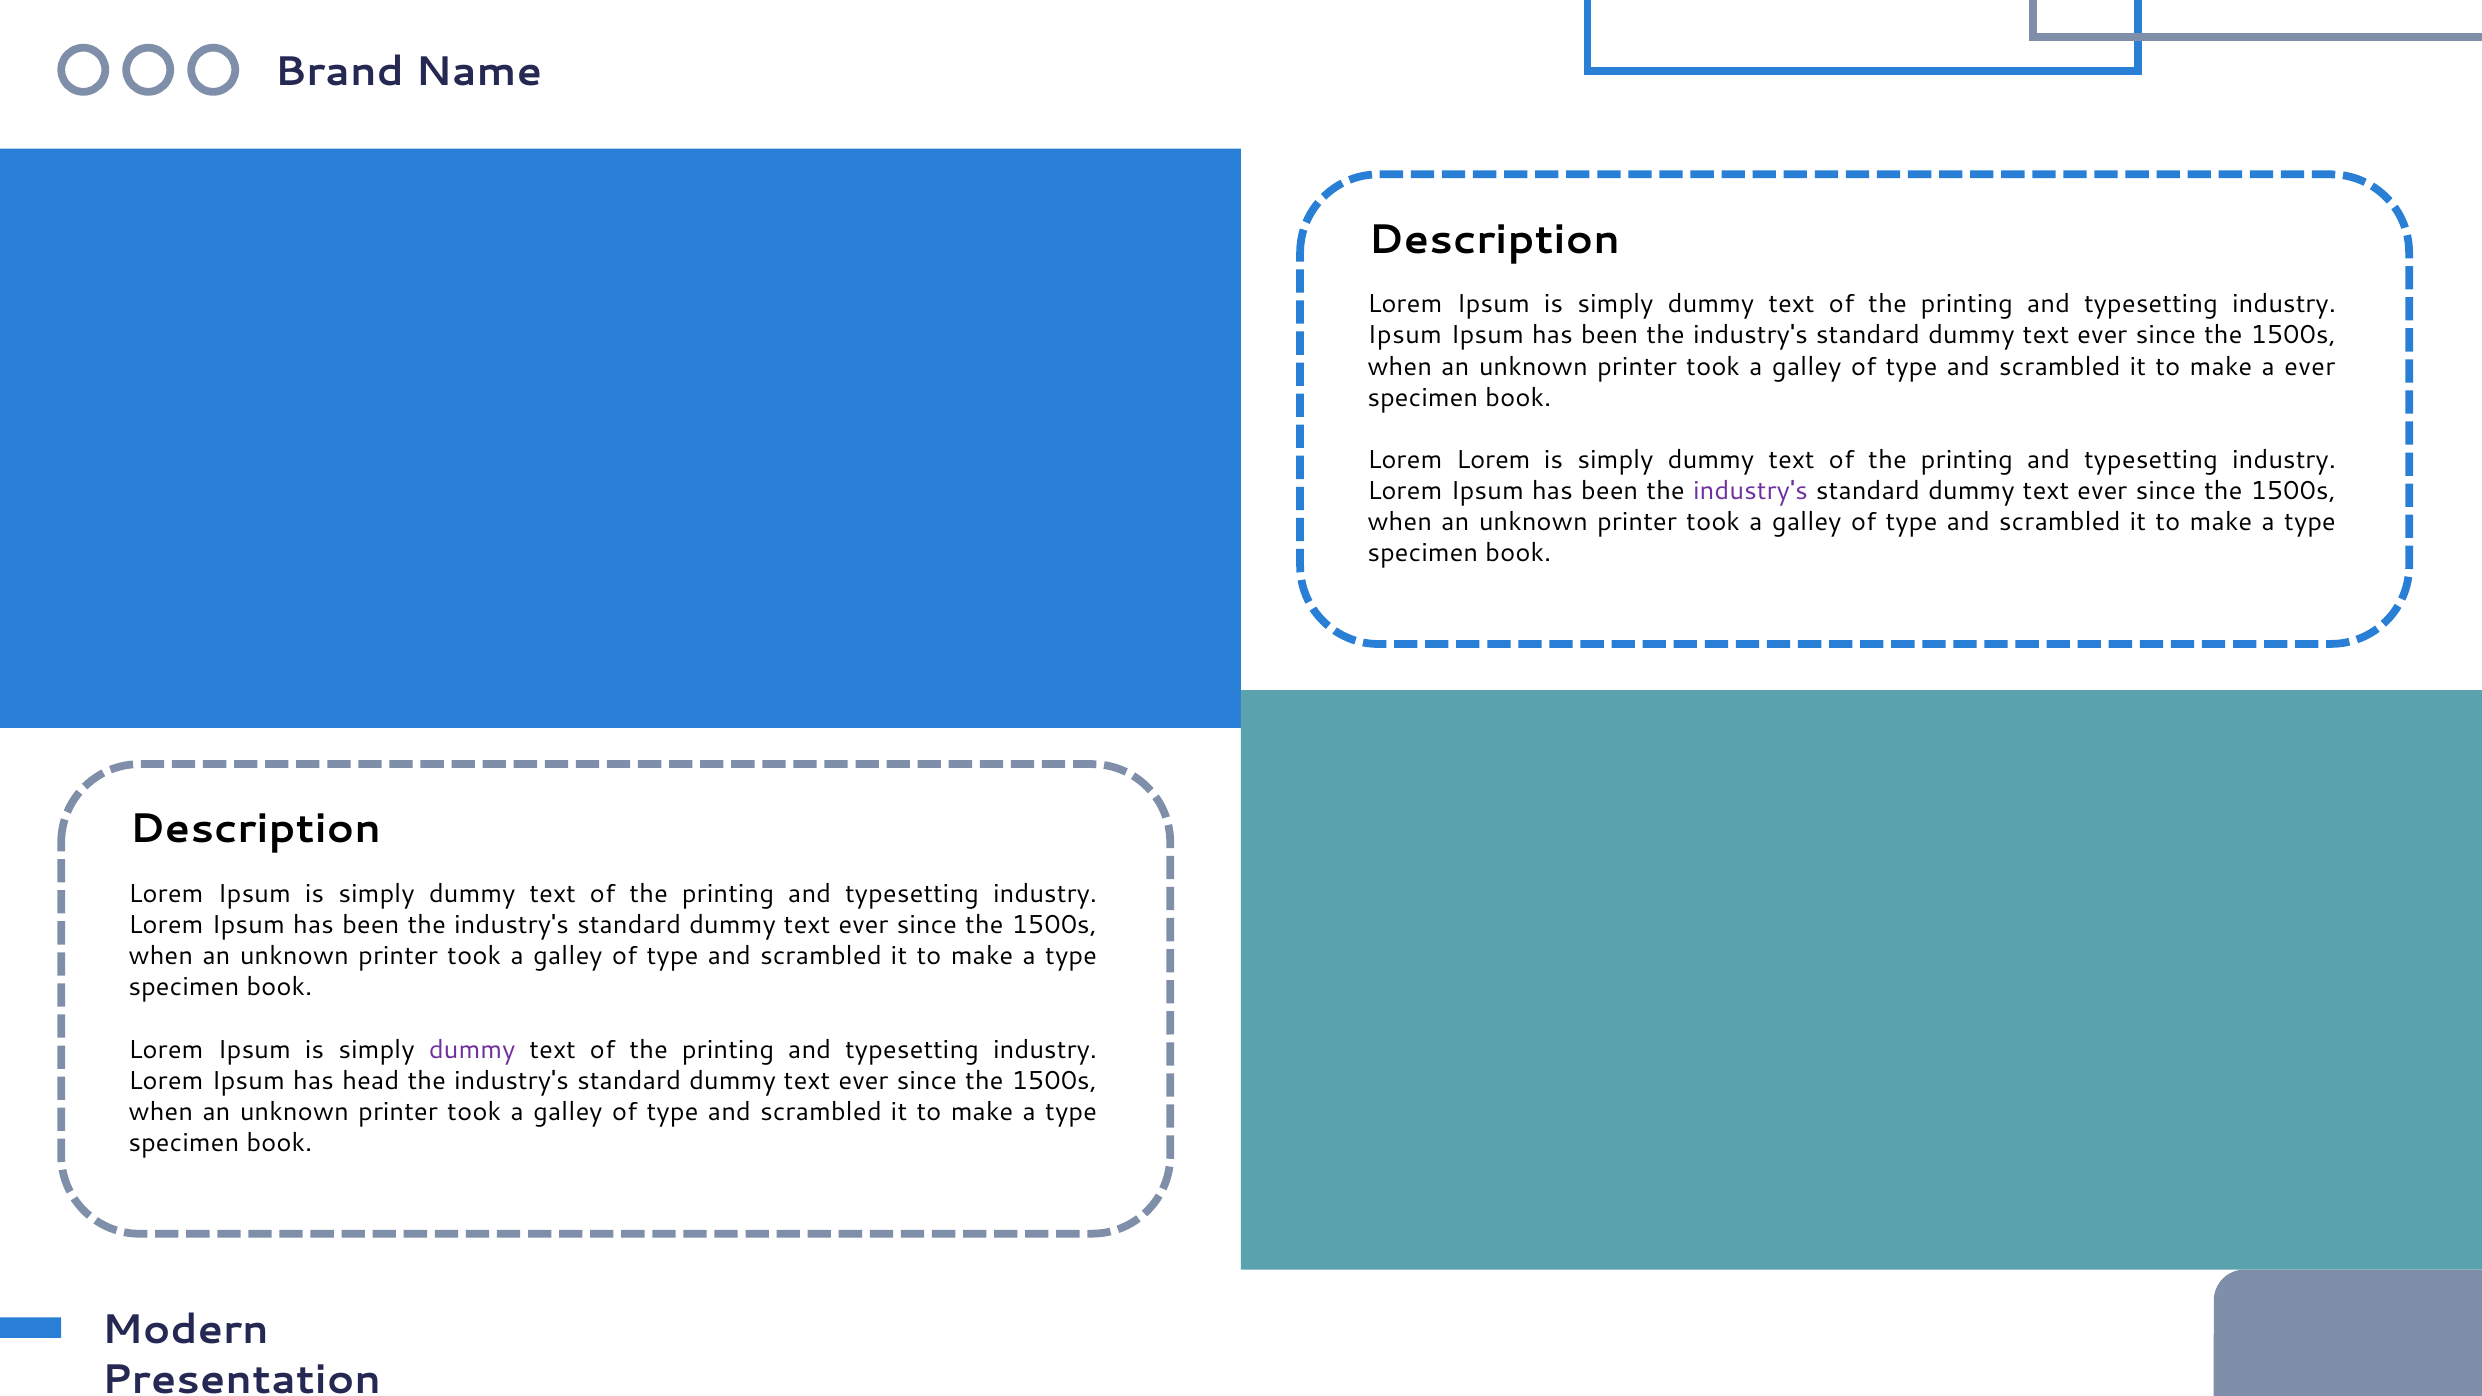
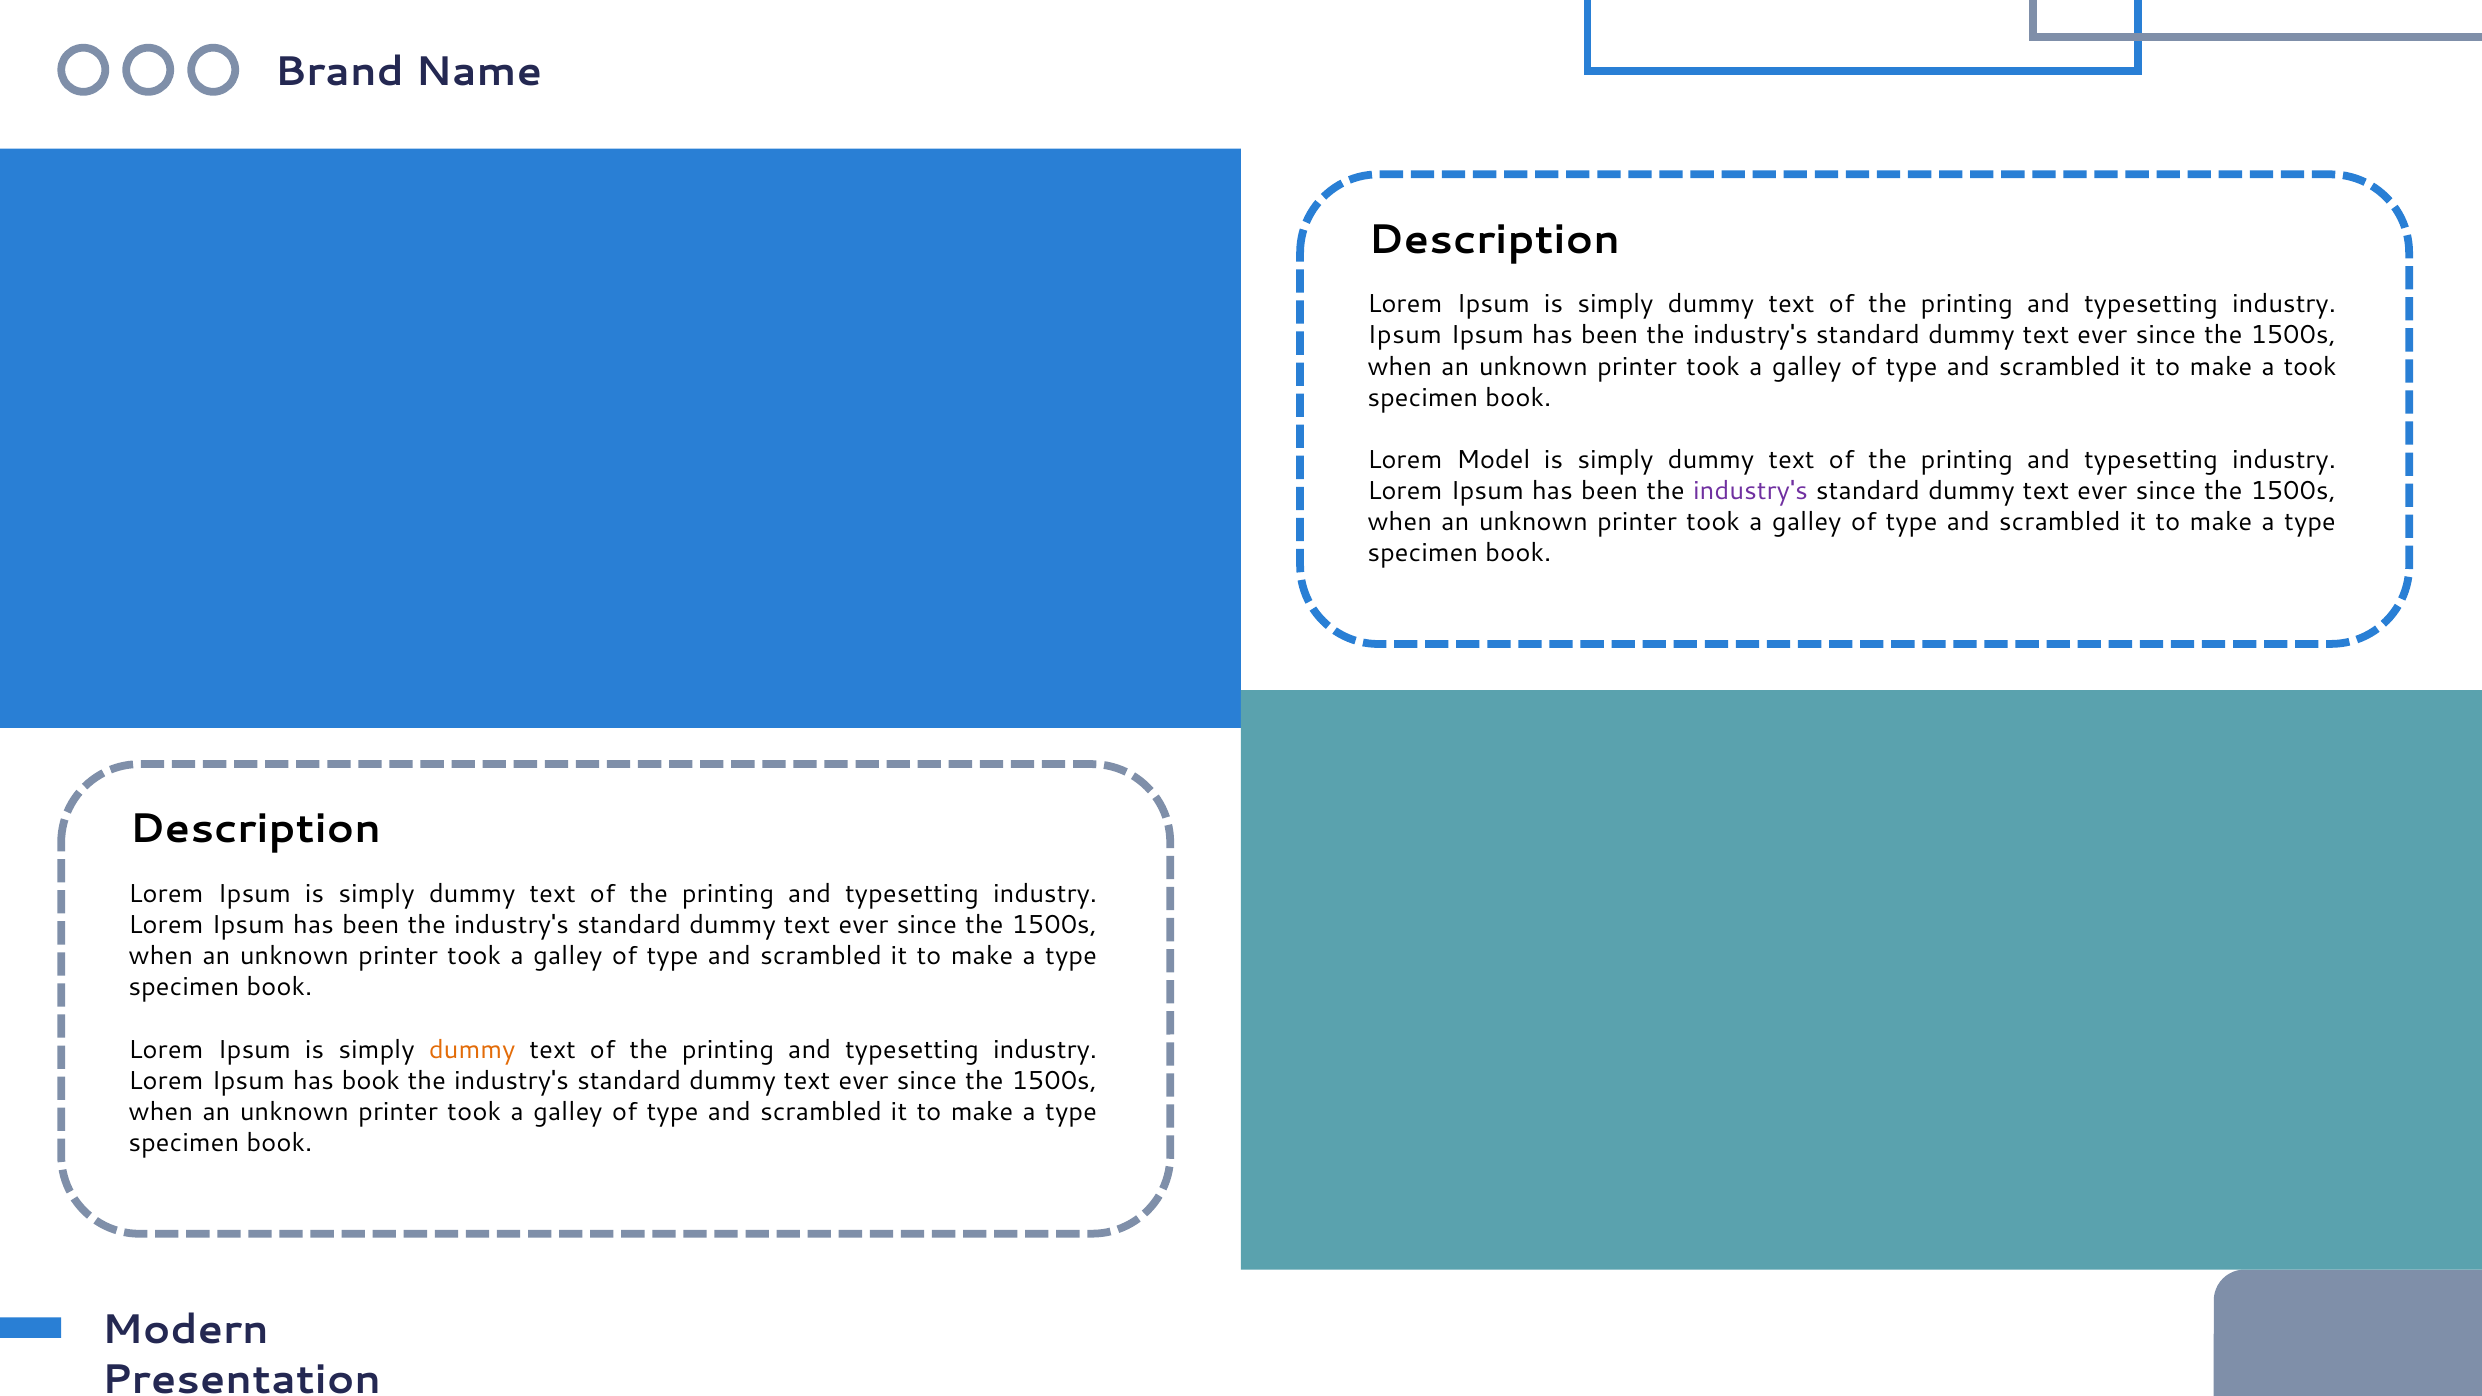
a ever: ever -> took
Lorem Lorem: Lorem -> Model
dummy at (472, 1050) colour: purple -> orange
has head: head -> book
